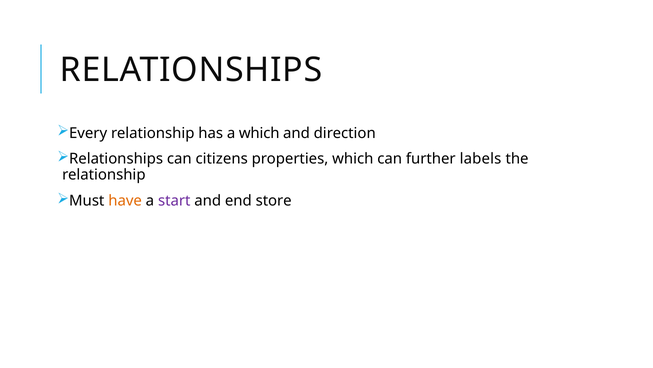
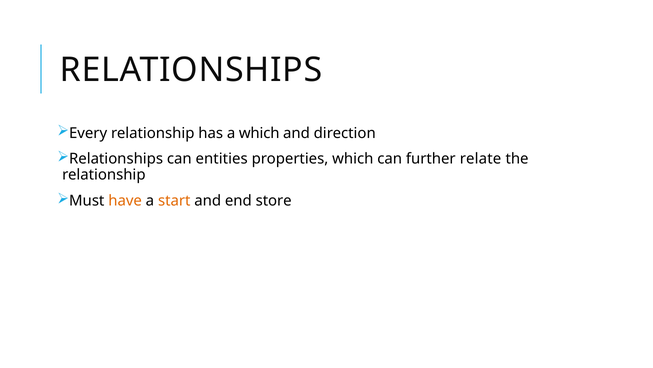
citizens: citizens -> entities
labels: labels -> relate
start colour: purple -> orange
